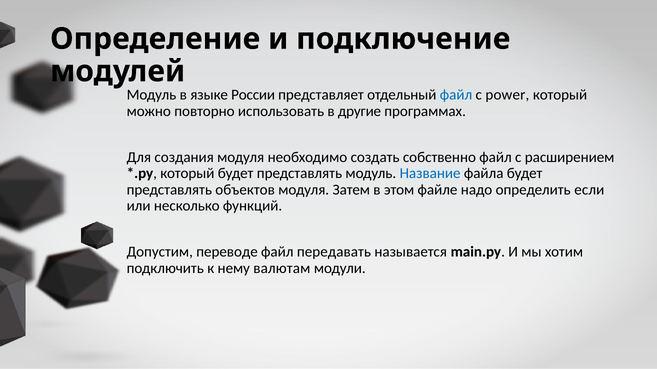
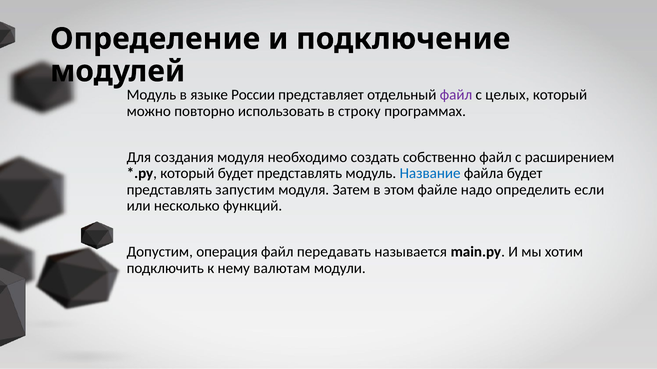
файл at (456, 95) colour: blue -> purple
power: power -> целых
другие: другие -> строку
объектов: объектов -> запустим
переводе: переводе -> операция
